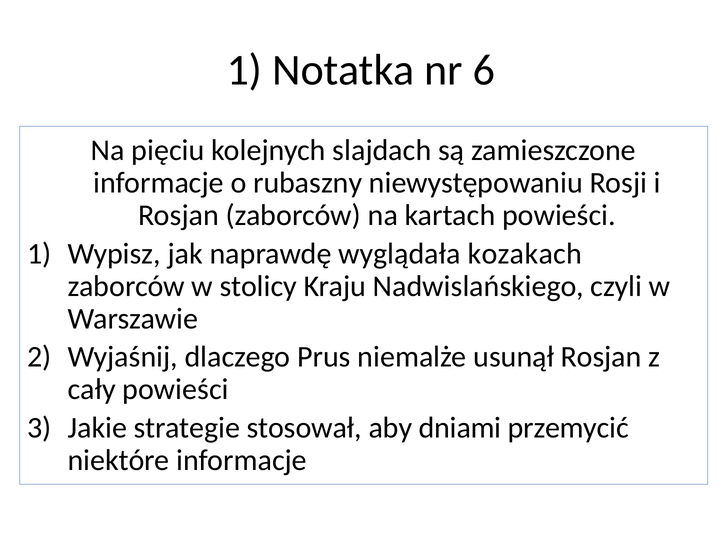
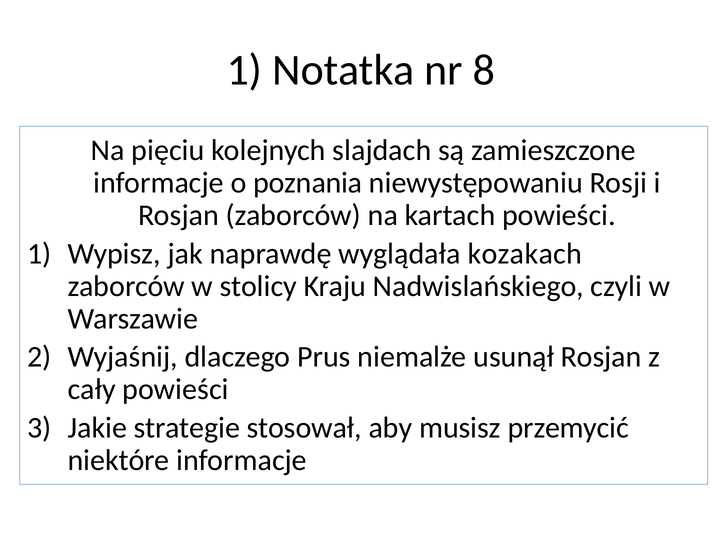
6: 6 -> 8
rubaszny: rubaszny -> poznania
dniami: dniami -> musisz
